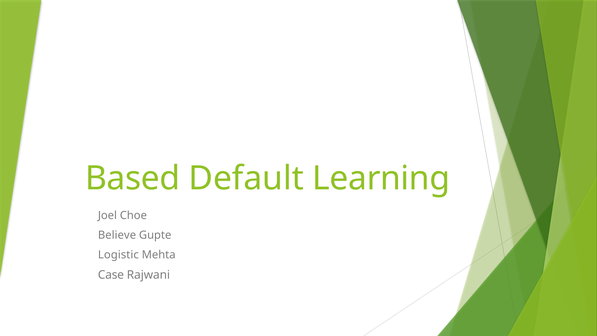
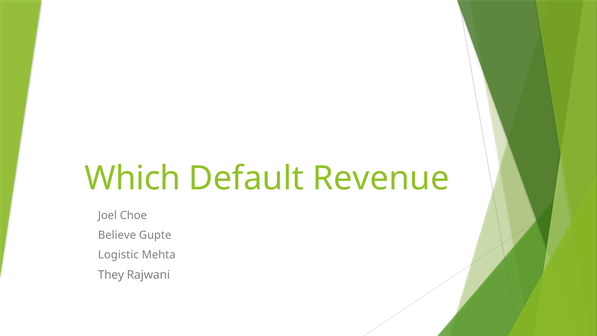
Based: Based -> Which
Learning: Learning -> Revenue
Case: Case -> They
